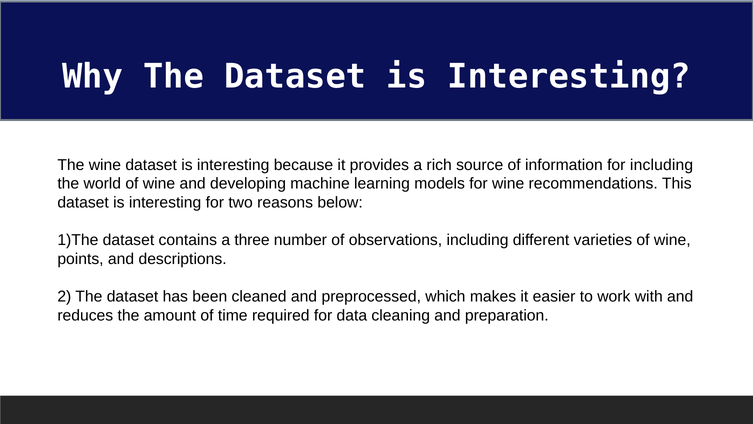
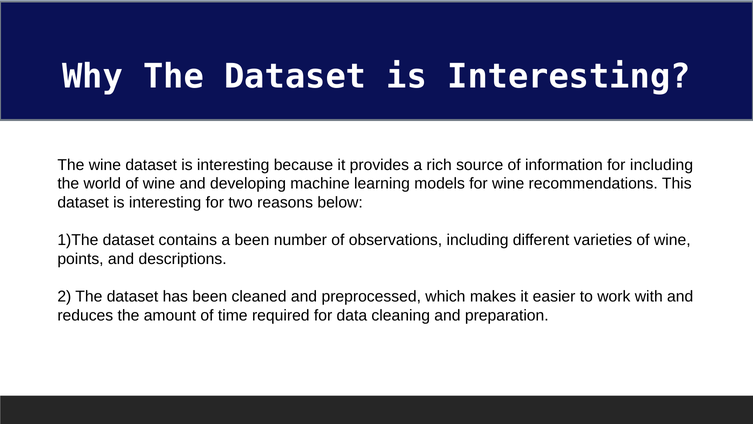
a three: three -> been
